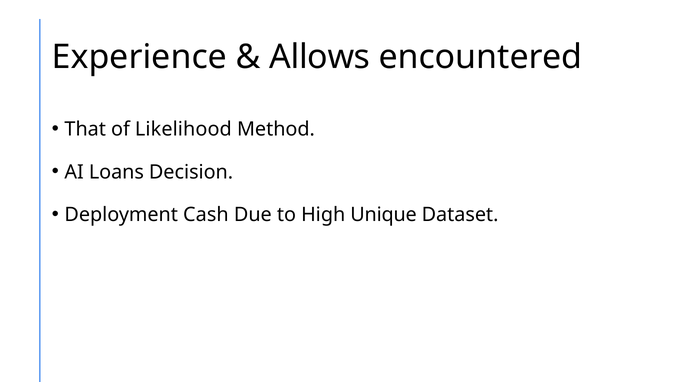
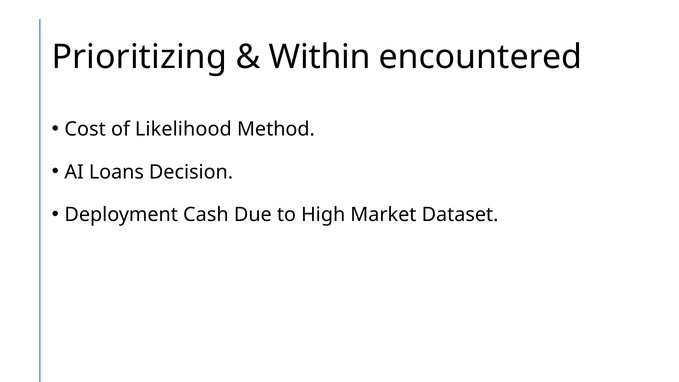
Experience: Experience -> Prioritizing
Allows: Allows -> Within
That: That -> Cost
Unique: Unique -> Market
